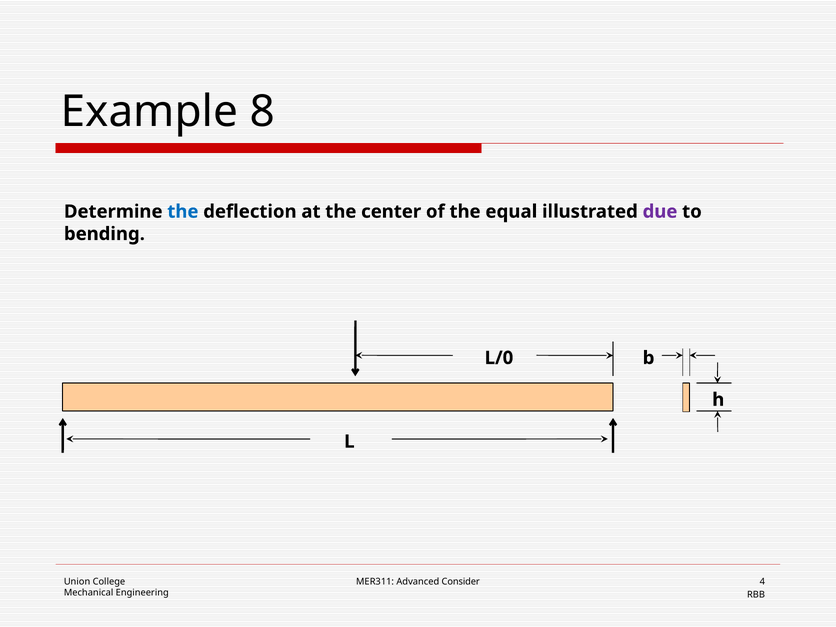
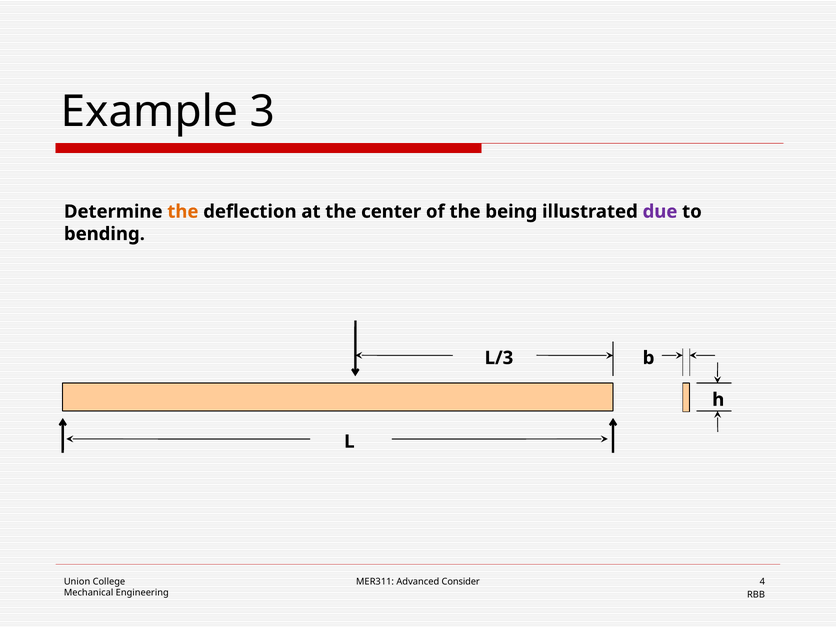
8: 8 -> 3
the at (183, 212) colour: blue -> orange
equal: equal -> being
L/0: L/0 -> L/3
